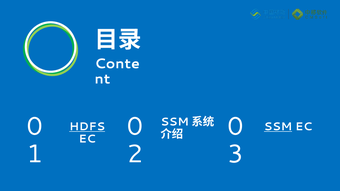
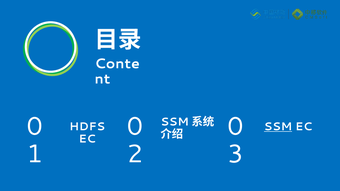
HDFS underline: present -> none
